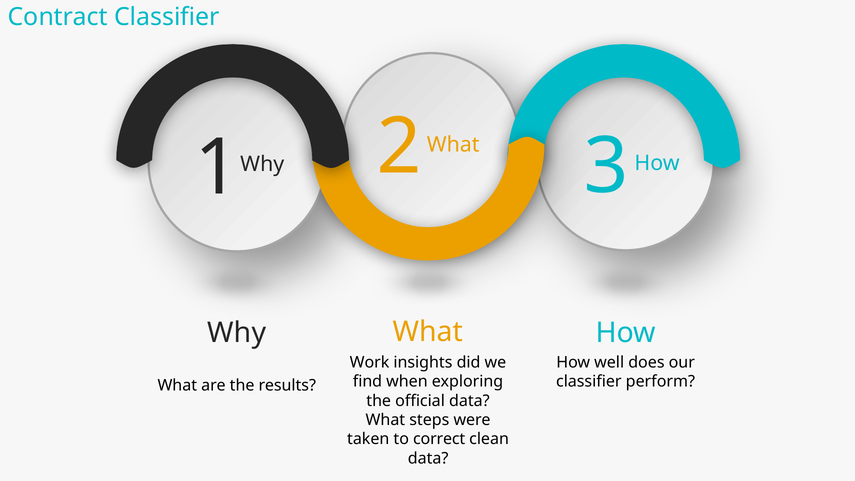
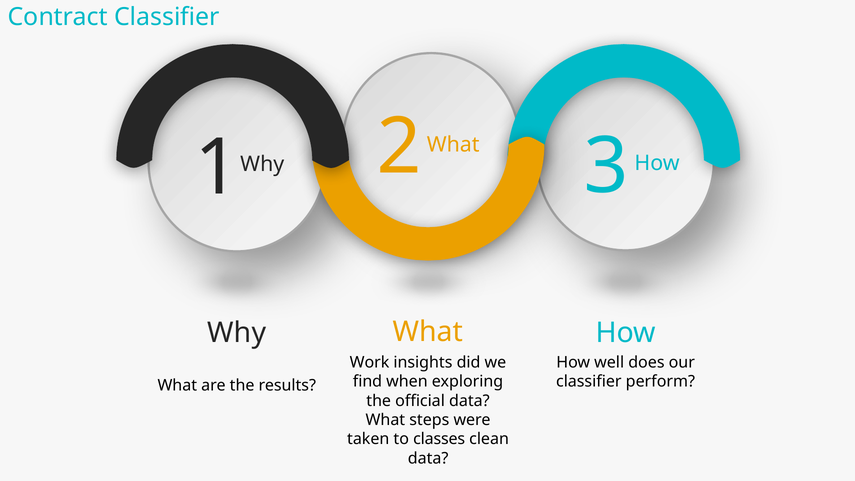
correct: correct -> classes
